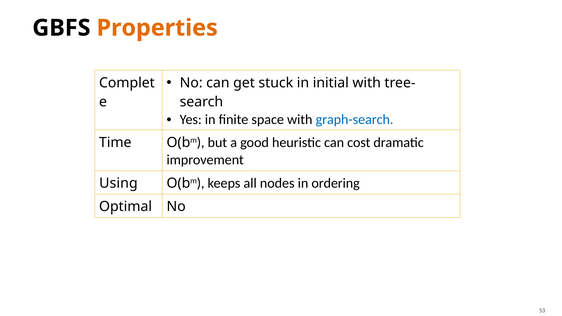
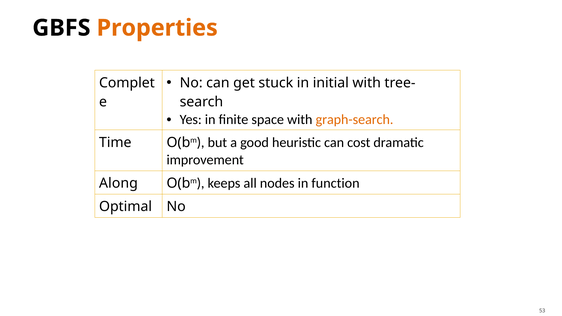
graph-search colour: blue -> orange
Using: Using -> Along
ordering: ordering -> function
